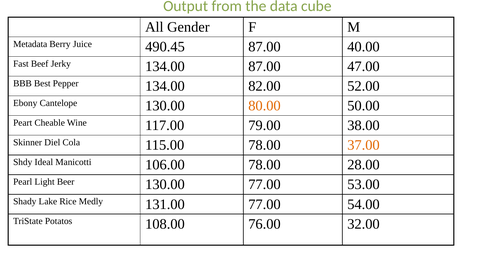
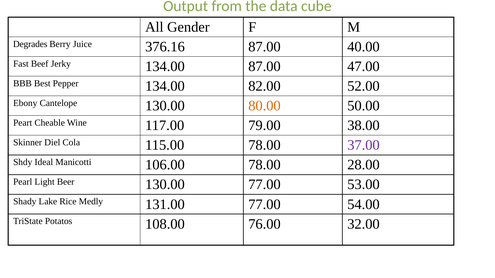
Metadata: Metadata -> Degrades
490.45: 490.45 -> 376.16
37.00 colour: orange -> purple
